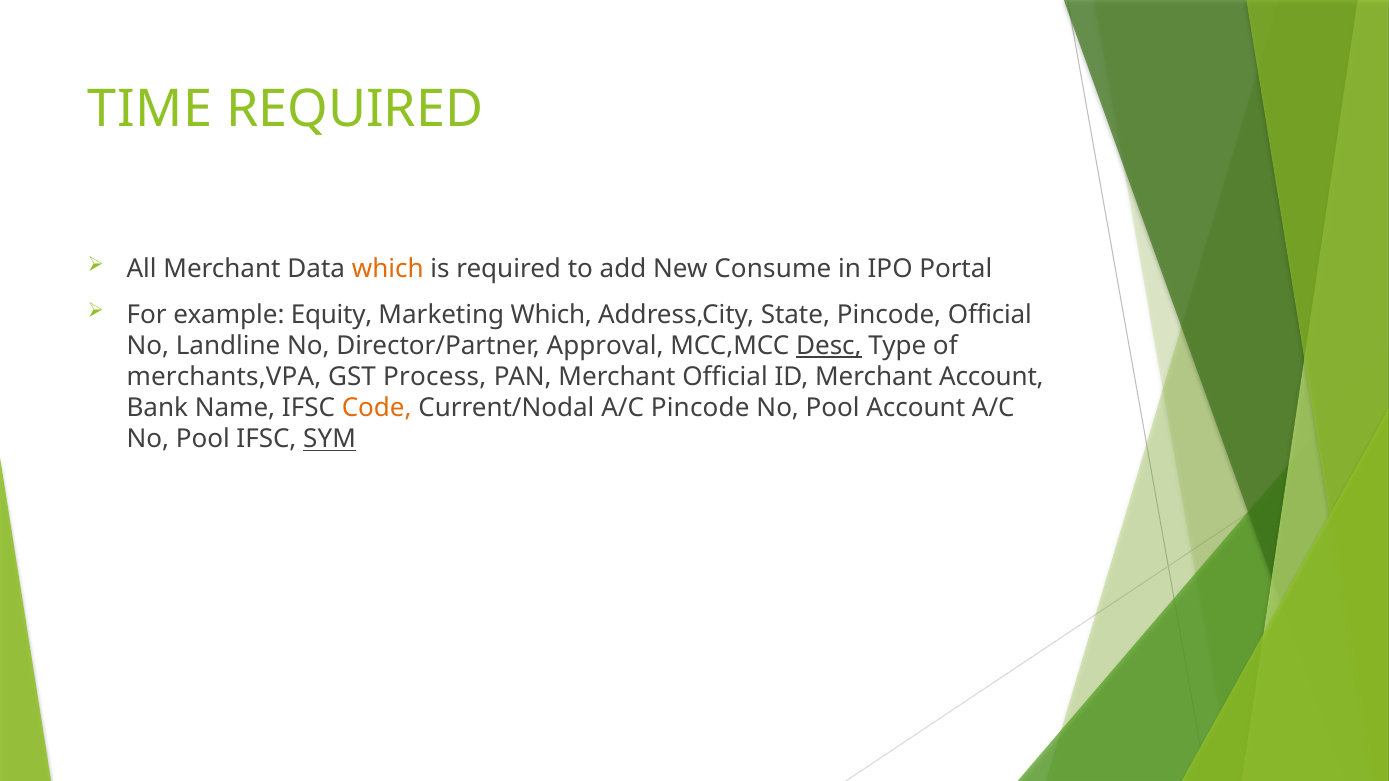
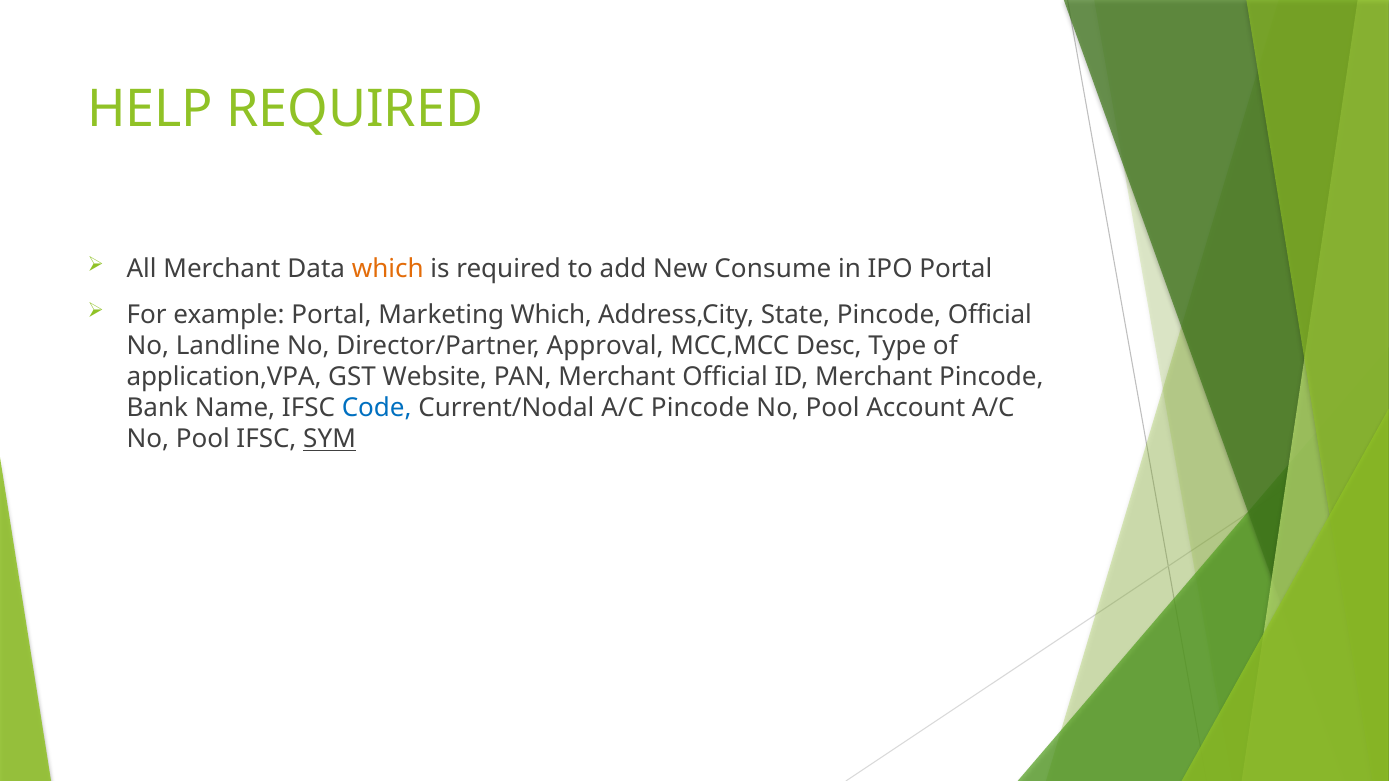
TIME: TIME -> HELP
example Equity: Equity -> Portal
Desc underline: present -> none
merchants,VPA: merchants,VPA -> application,VPA
Process: Process -> Website
Merchant Account: Account -> Pincode
Code colour: orange -> blue
